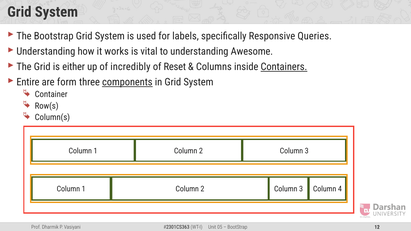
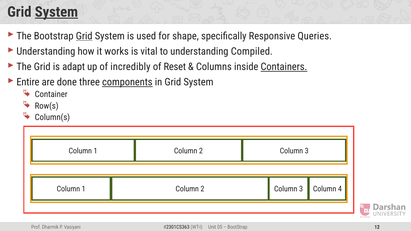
System at (56, 12) underline: none -> present
Grid at (84, 36) underline: none -> present
labels: labels -> shape
Awesome: Awesome -> Compiled
either: either -> adapt
form: form -> done
